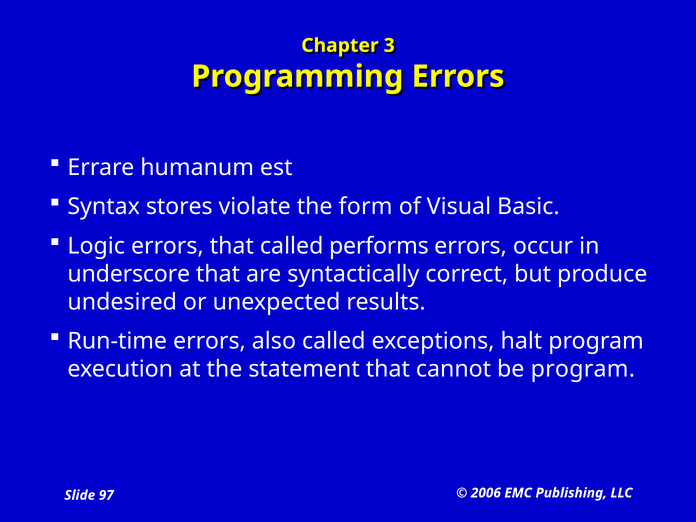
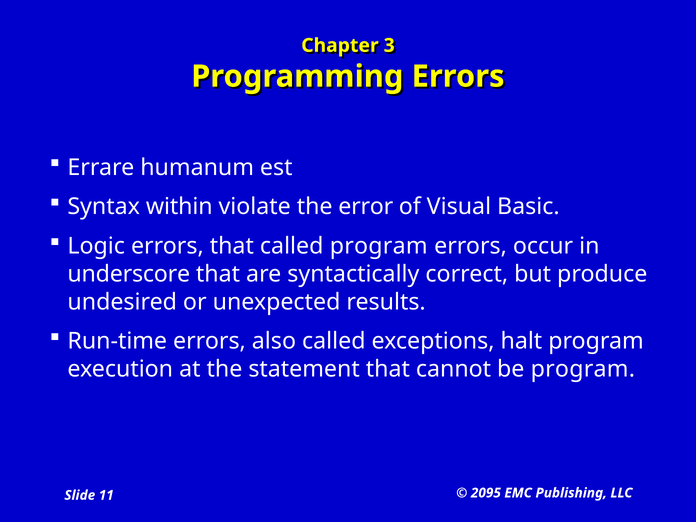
stores: stores -> within
form: form -> error
called performs: performs -> program
2006: 2006 -> 2095
97: 97 -> 11
